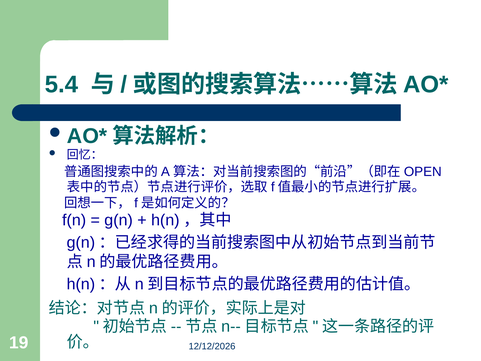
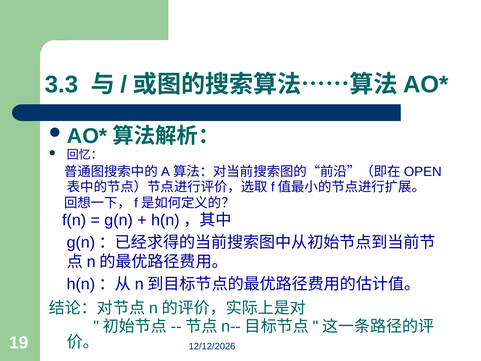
5.4: 5.4 -> 3.3
